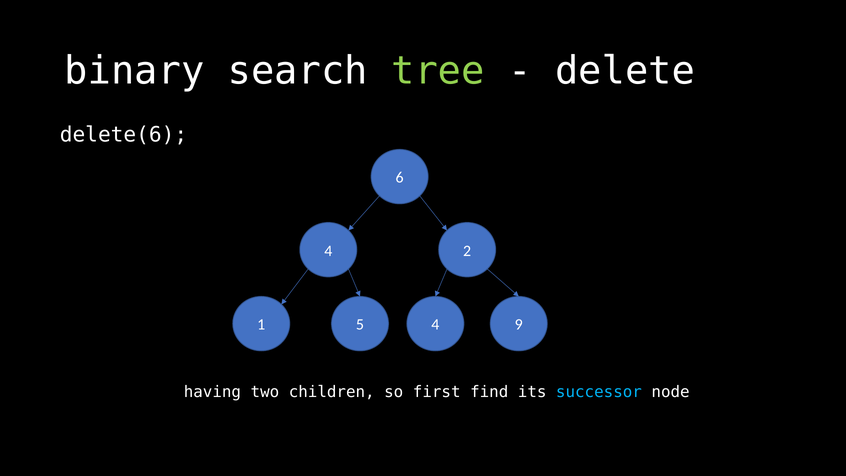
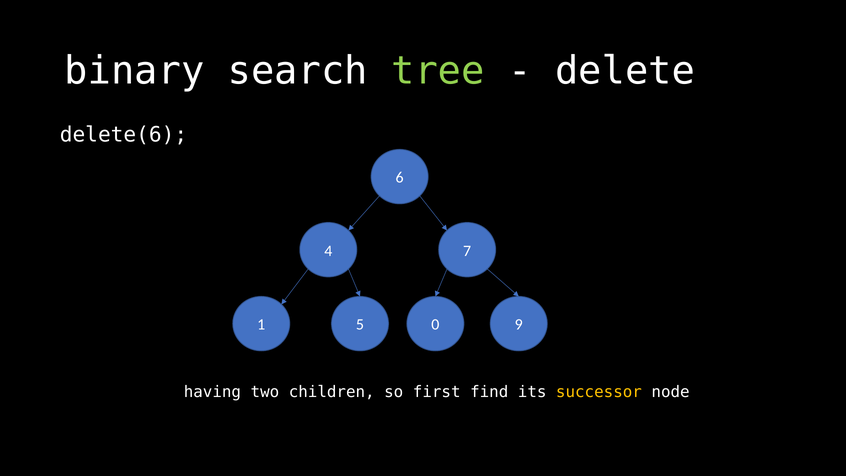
2: 2 -> 7
5 4: 4 -> 0
successor colour: light blue -> yellow
